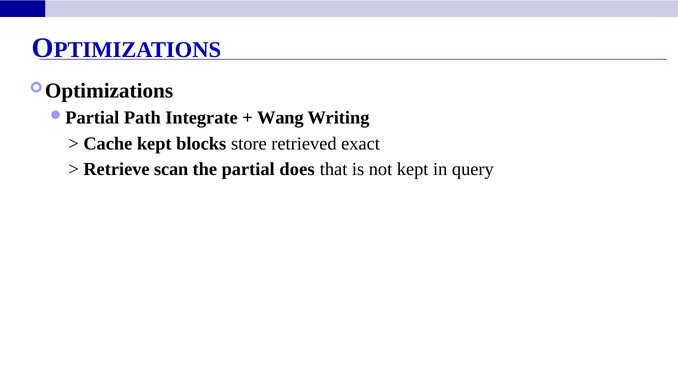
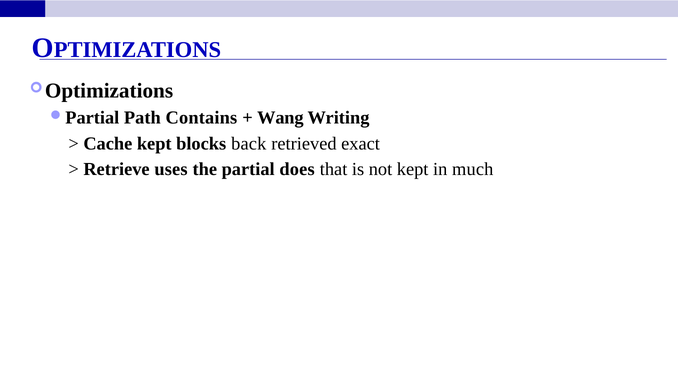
Integrate: Integrate -> Contains
store: store -> back
scan: scan -> uses
query: query -> much
